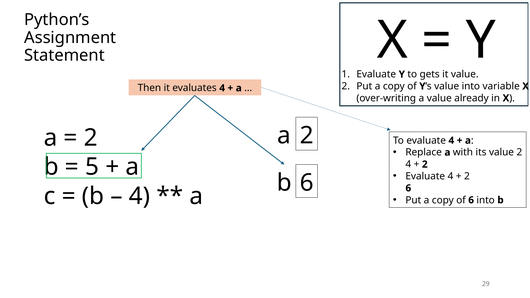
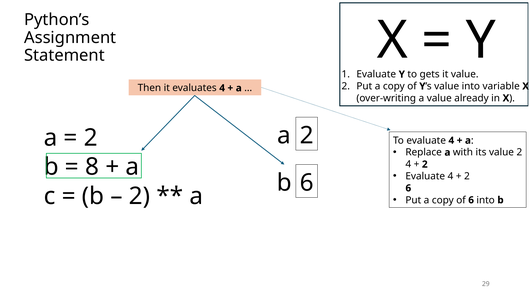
5: 5 -> 8
4 at (139, 196): 4 -> 2
